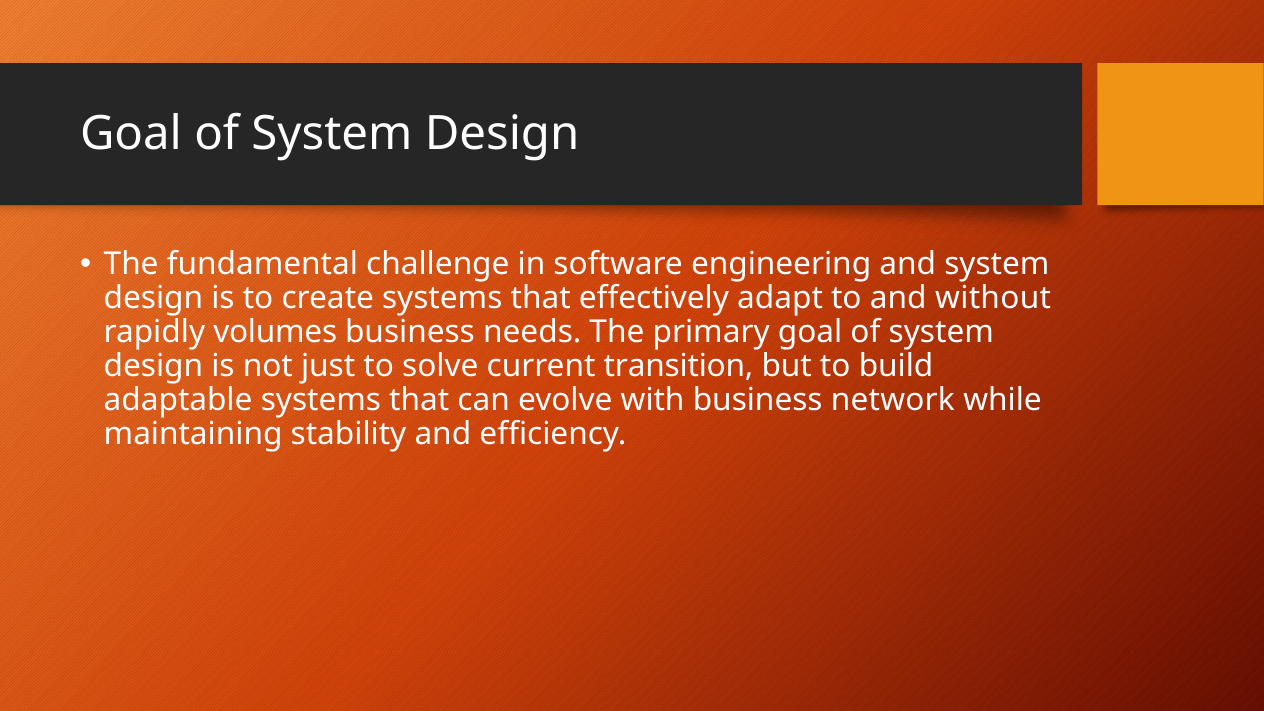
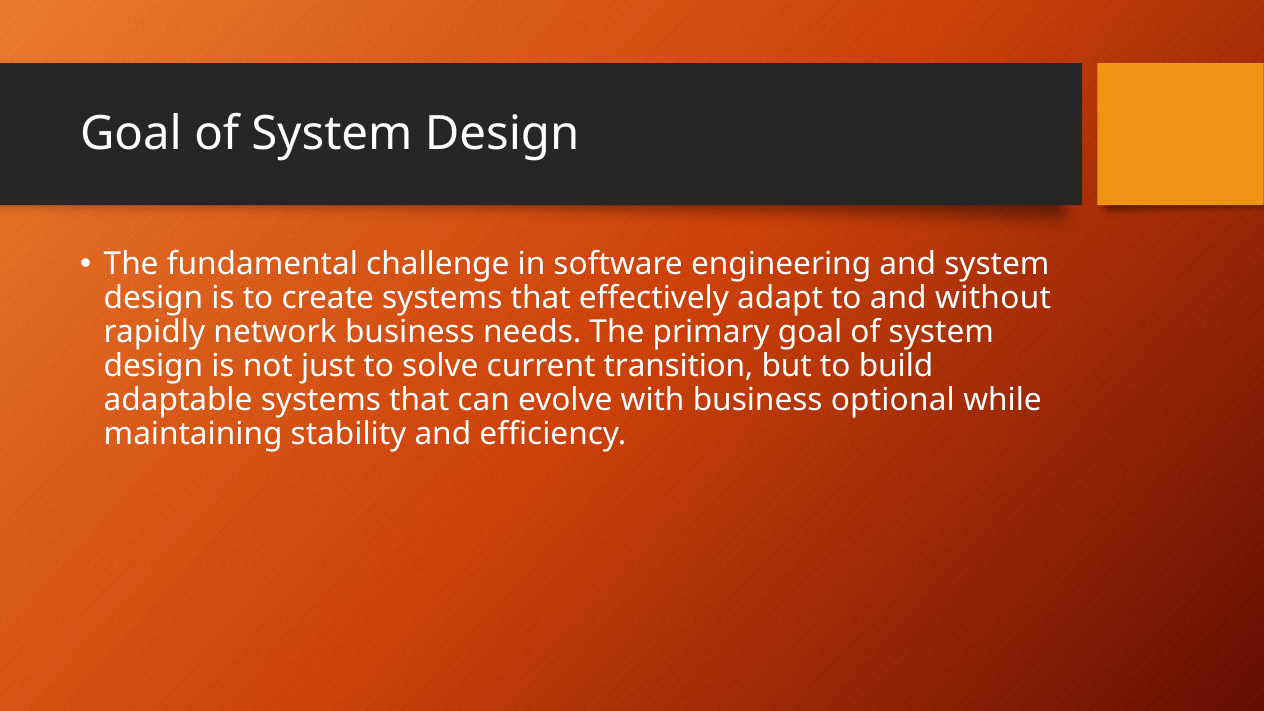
volumes: volumes -> network
network: network -> optional
